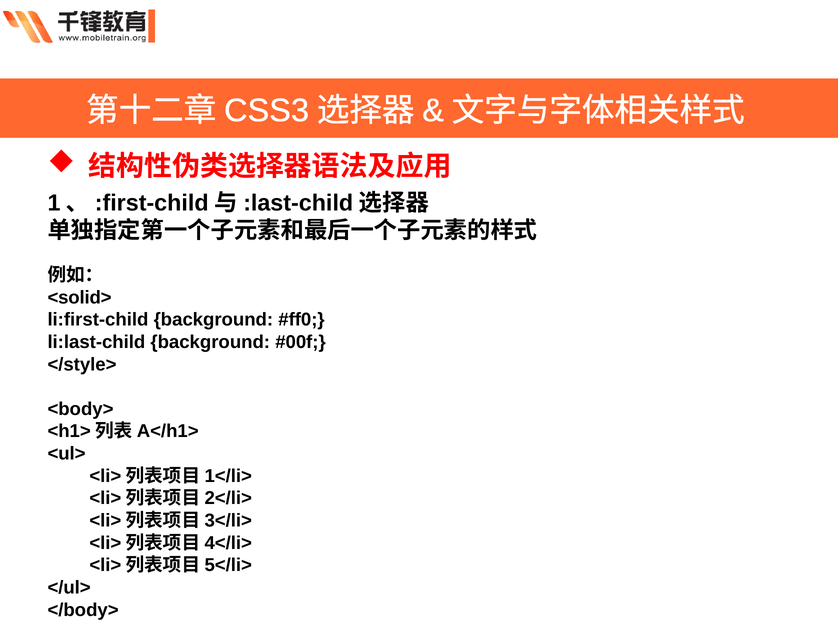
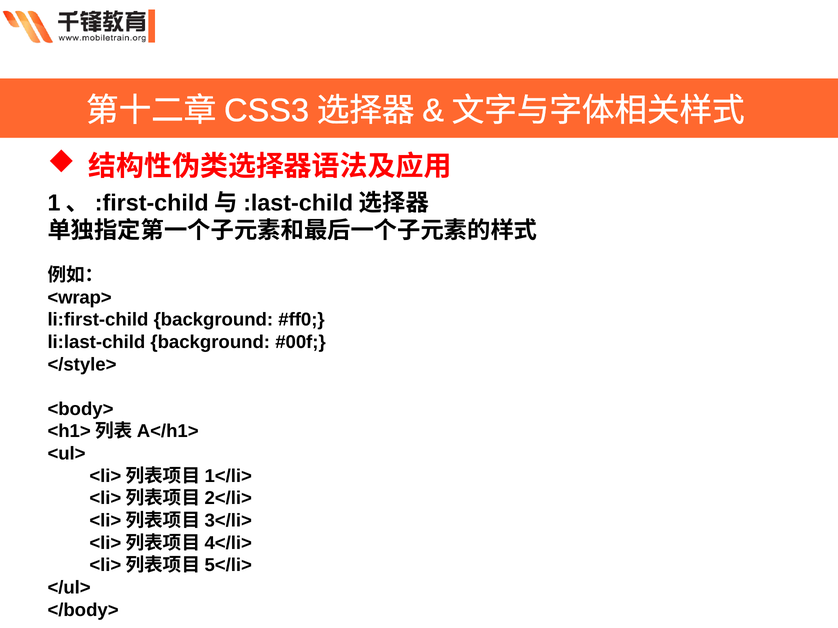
<solid>: <solid> -> <wrap>
